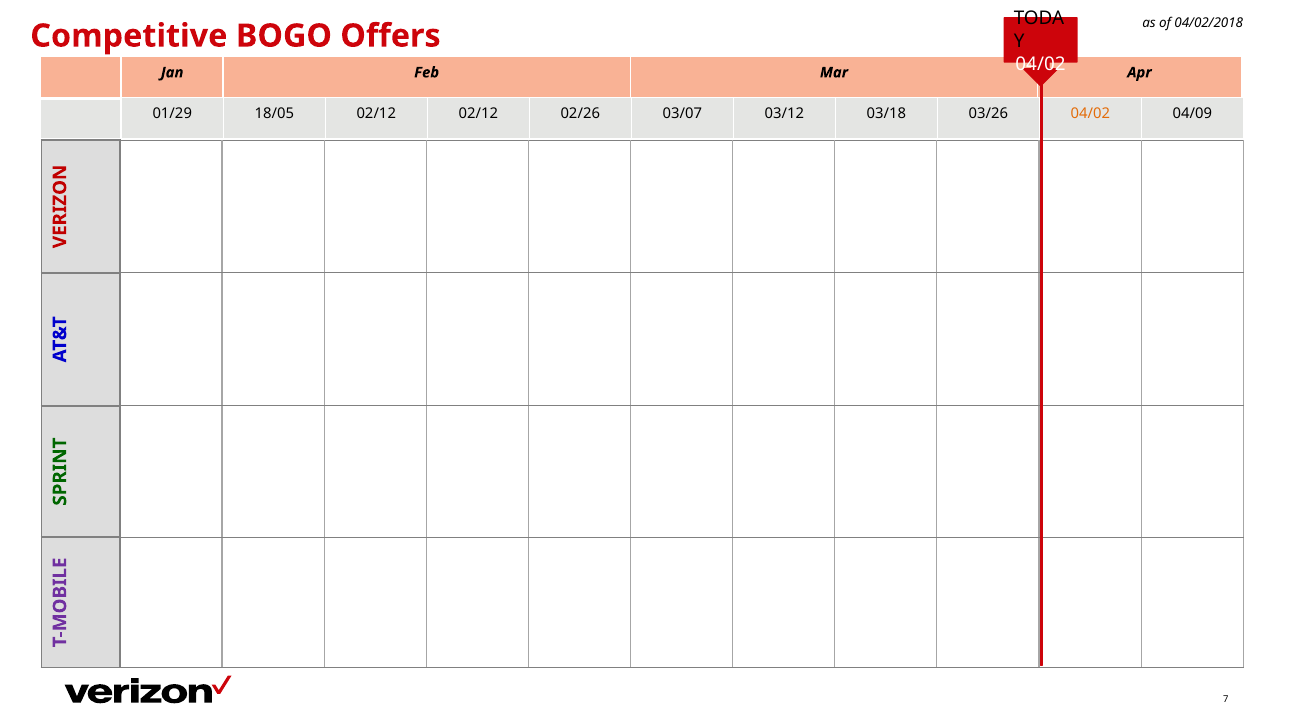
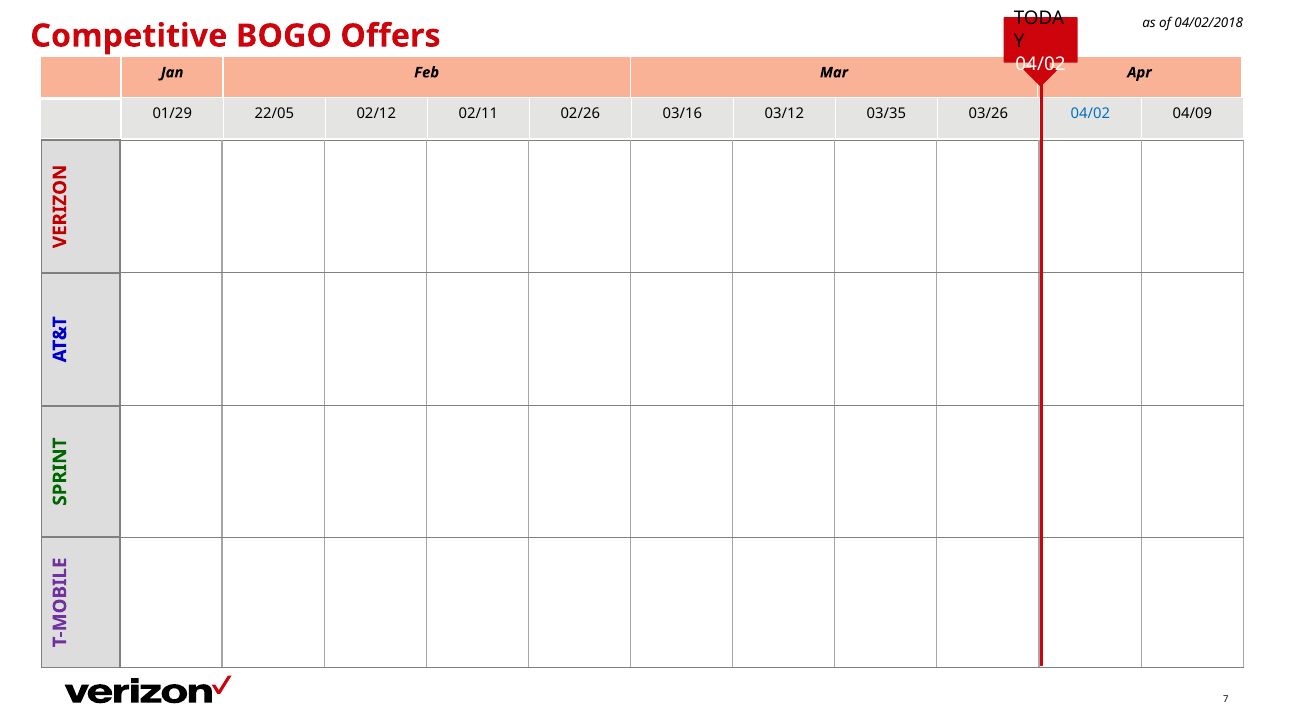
18/05: 18/05 -> 22/05
02/12 02/12: 02/12 -> 02/11
03/07: 03/07 -> 03/16
03/18: 03/18 -> 03/35
04/02 at (1090, 114) colour: orange -> blue
